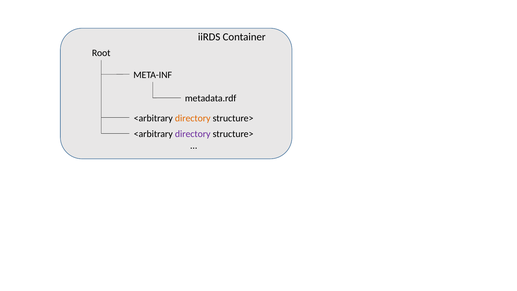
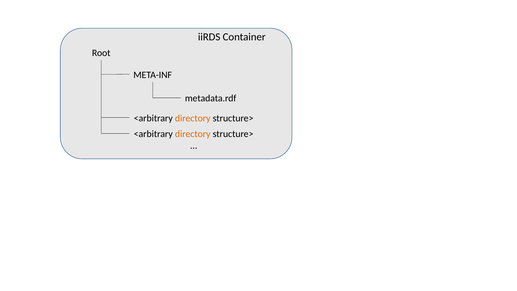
directory at (193, 134) colour: purple -> orange
